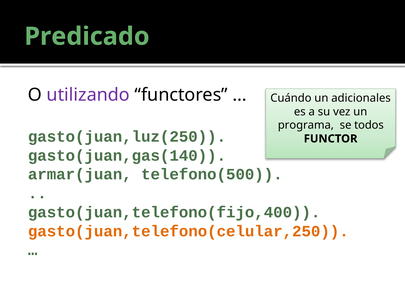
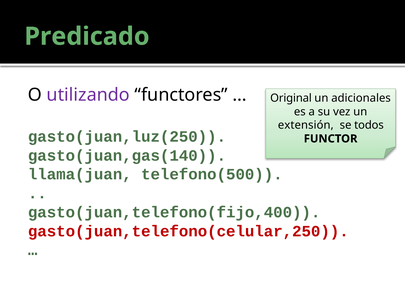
Cuándo: Cuándo -> Original
programa: programa -> extensión
armar(juan: armar(juan -> llama(juan
gasto(juan,telefono(celular,250 colour: orange -> red
